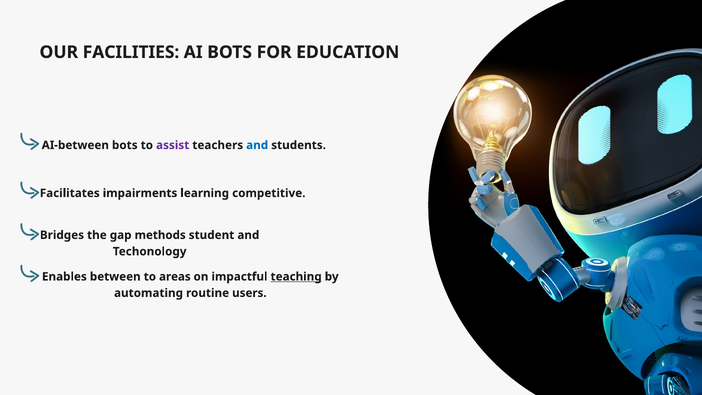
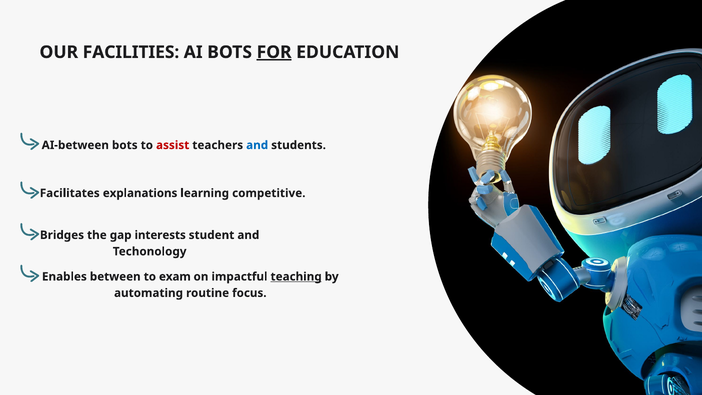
FOR underline: none -> present
assist colour: purple -> red
impairments: impairments -> explanations
methods: methods -> interests
areas: areas -> exam
users: users -> focus
